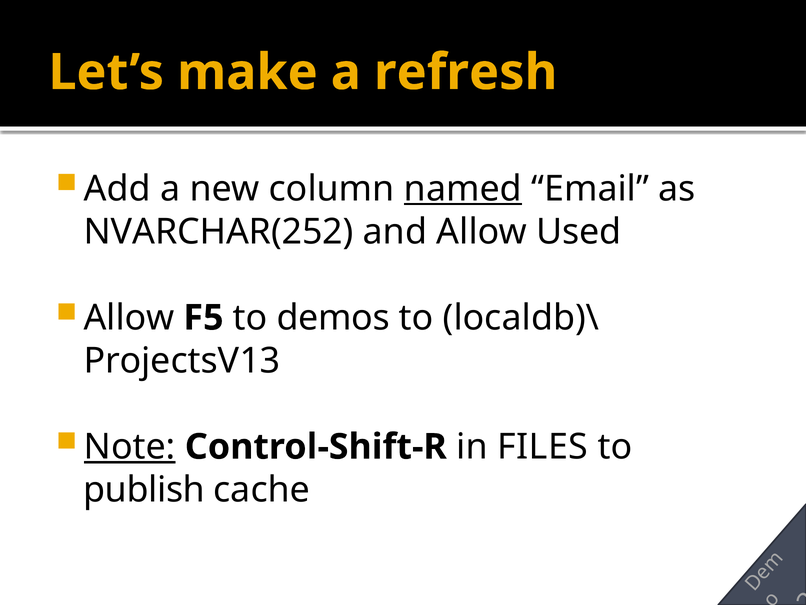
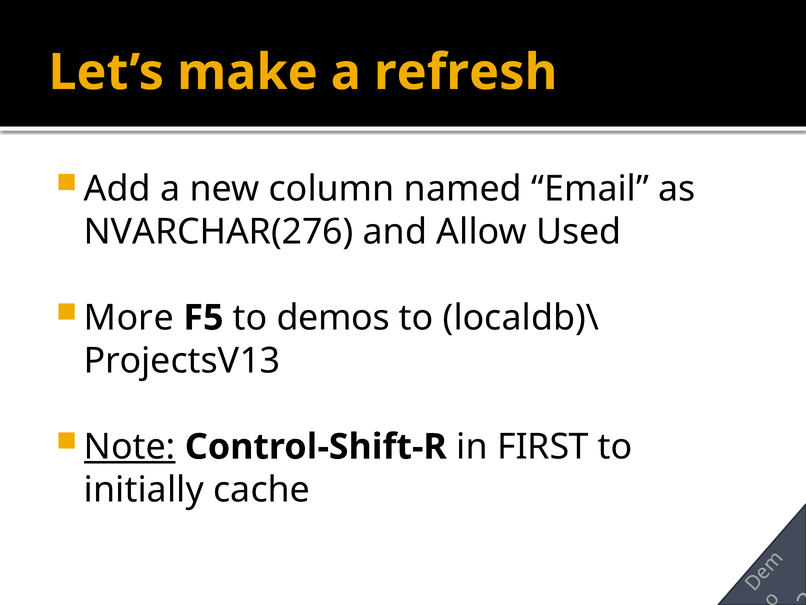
named underline: present -> none
NVARCHAR(252: NVARCHAR(252 -> NVARCHAR(276
Allow at (129, 318): Allow -> More
FILES: FILES -> FIRST
publish: publish -> initially
